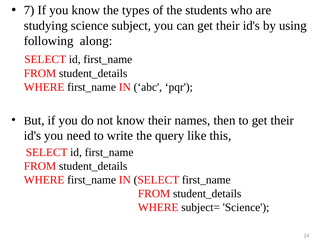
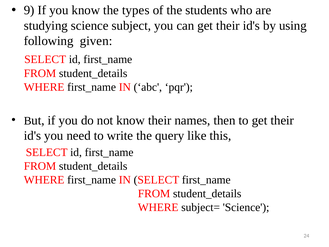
7: 7 -> 9
along: along -> given
